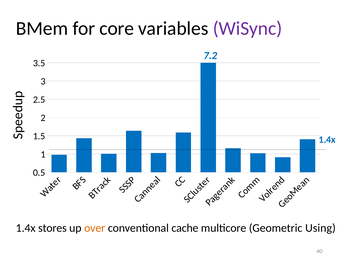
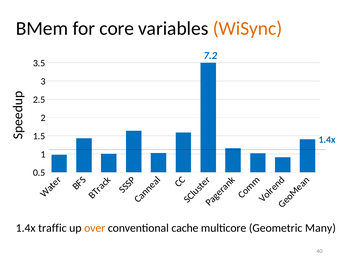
WiSync colour: purple -> orange
stores: stores -> traffic
Using: Using -> Many
